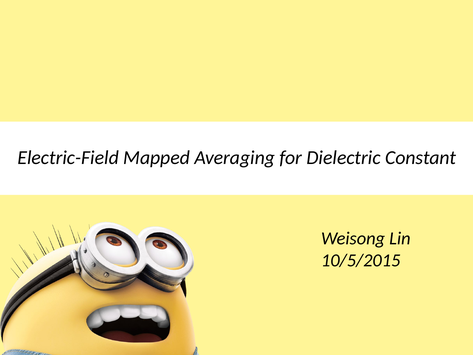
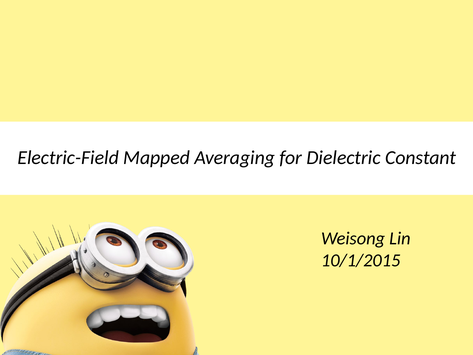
10/5/2015: 10/5/2015 -> 10/1/2015
